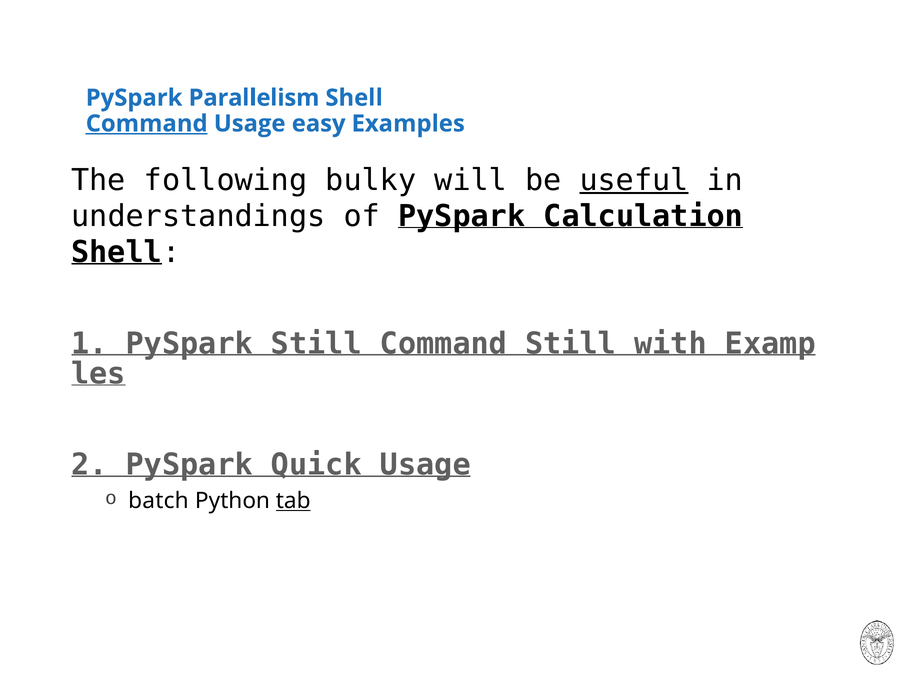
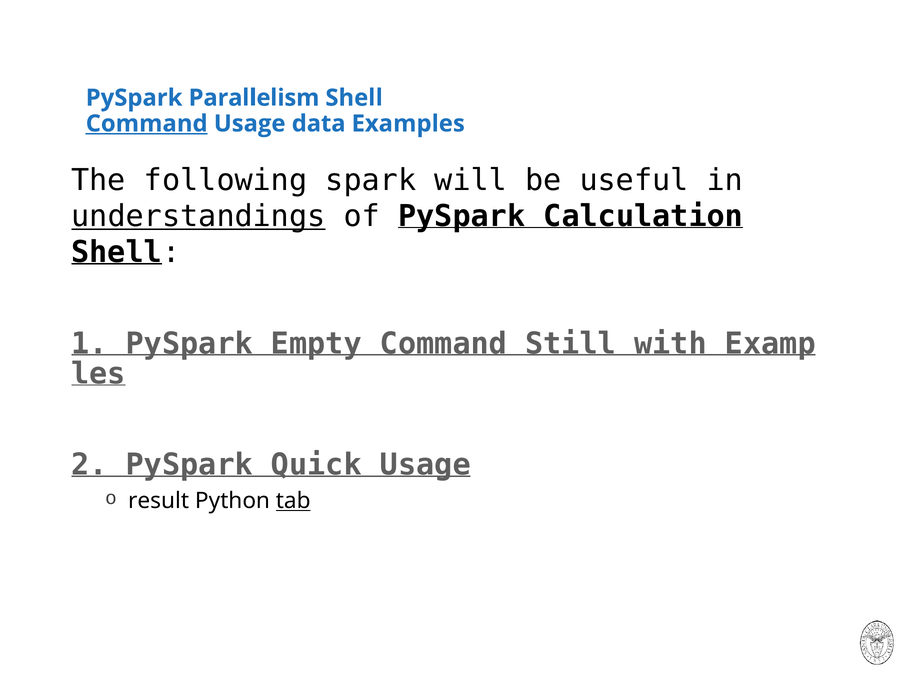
easy: easy -> data
bulky: bulky -> spark
useful underline: present -> none
understandings underline: none -> present
PySpark Still: Still -> Empty
batch: batch -> result
